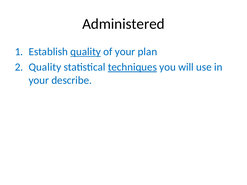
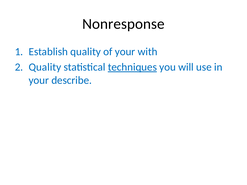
Administered: Administered -> Nonresponse
quality at (86, 52) underline: present -> none
plan: plan -> with
